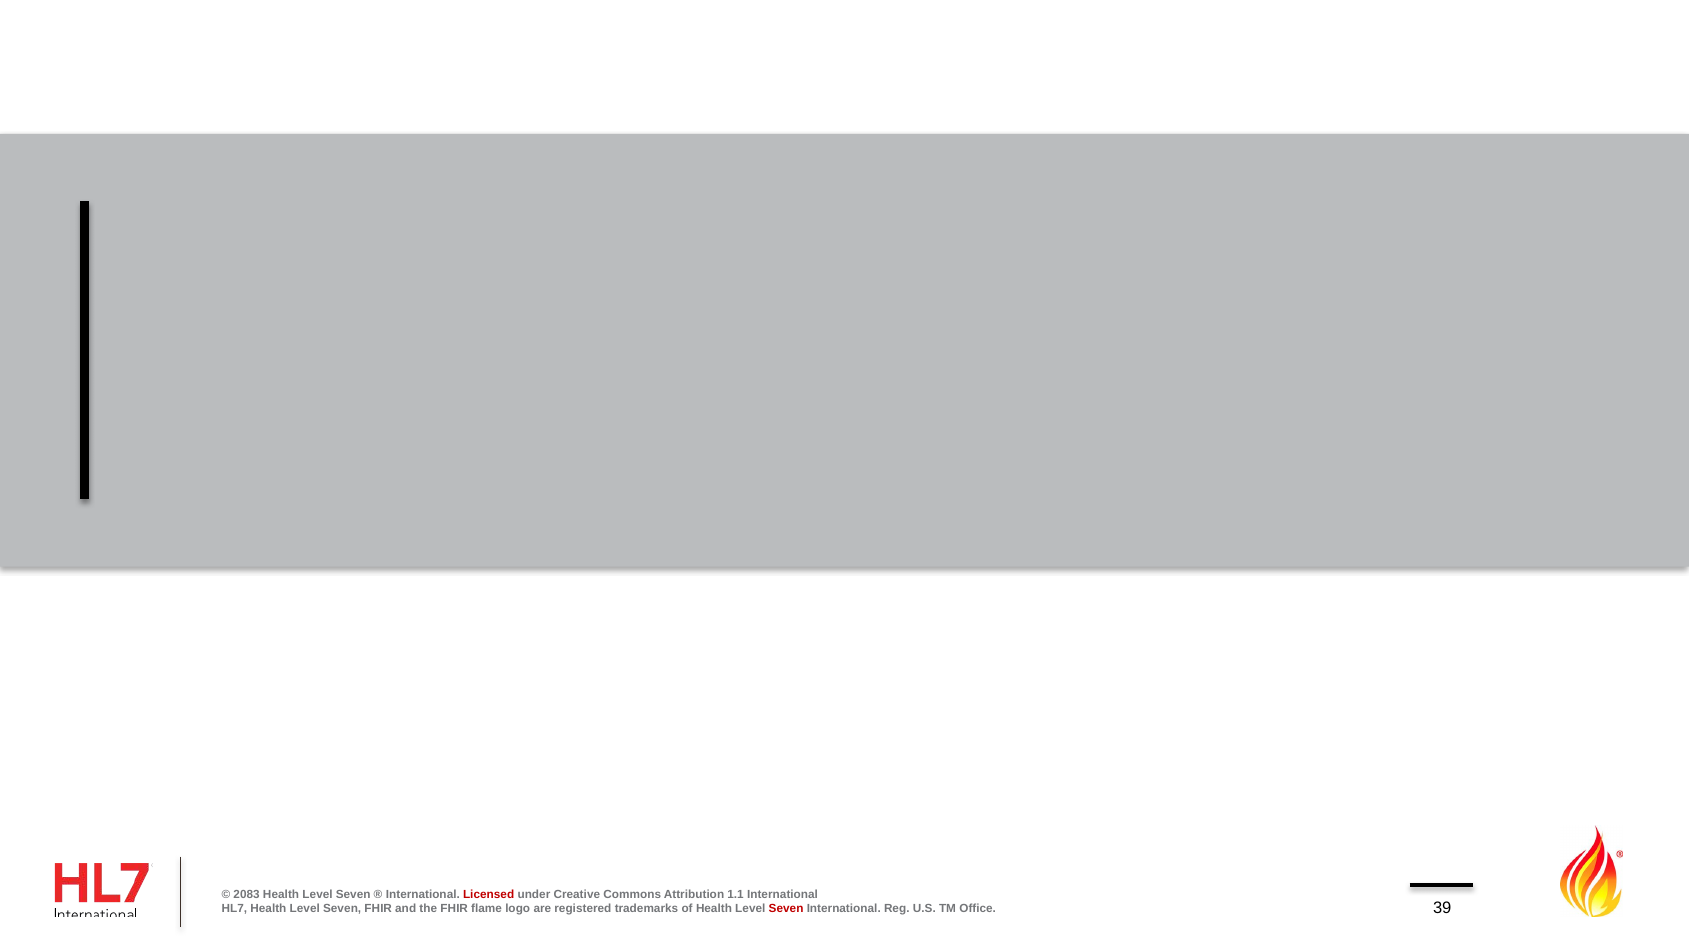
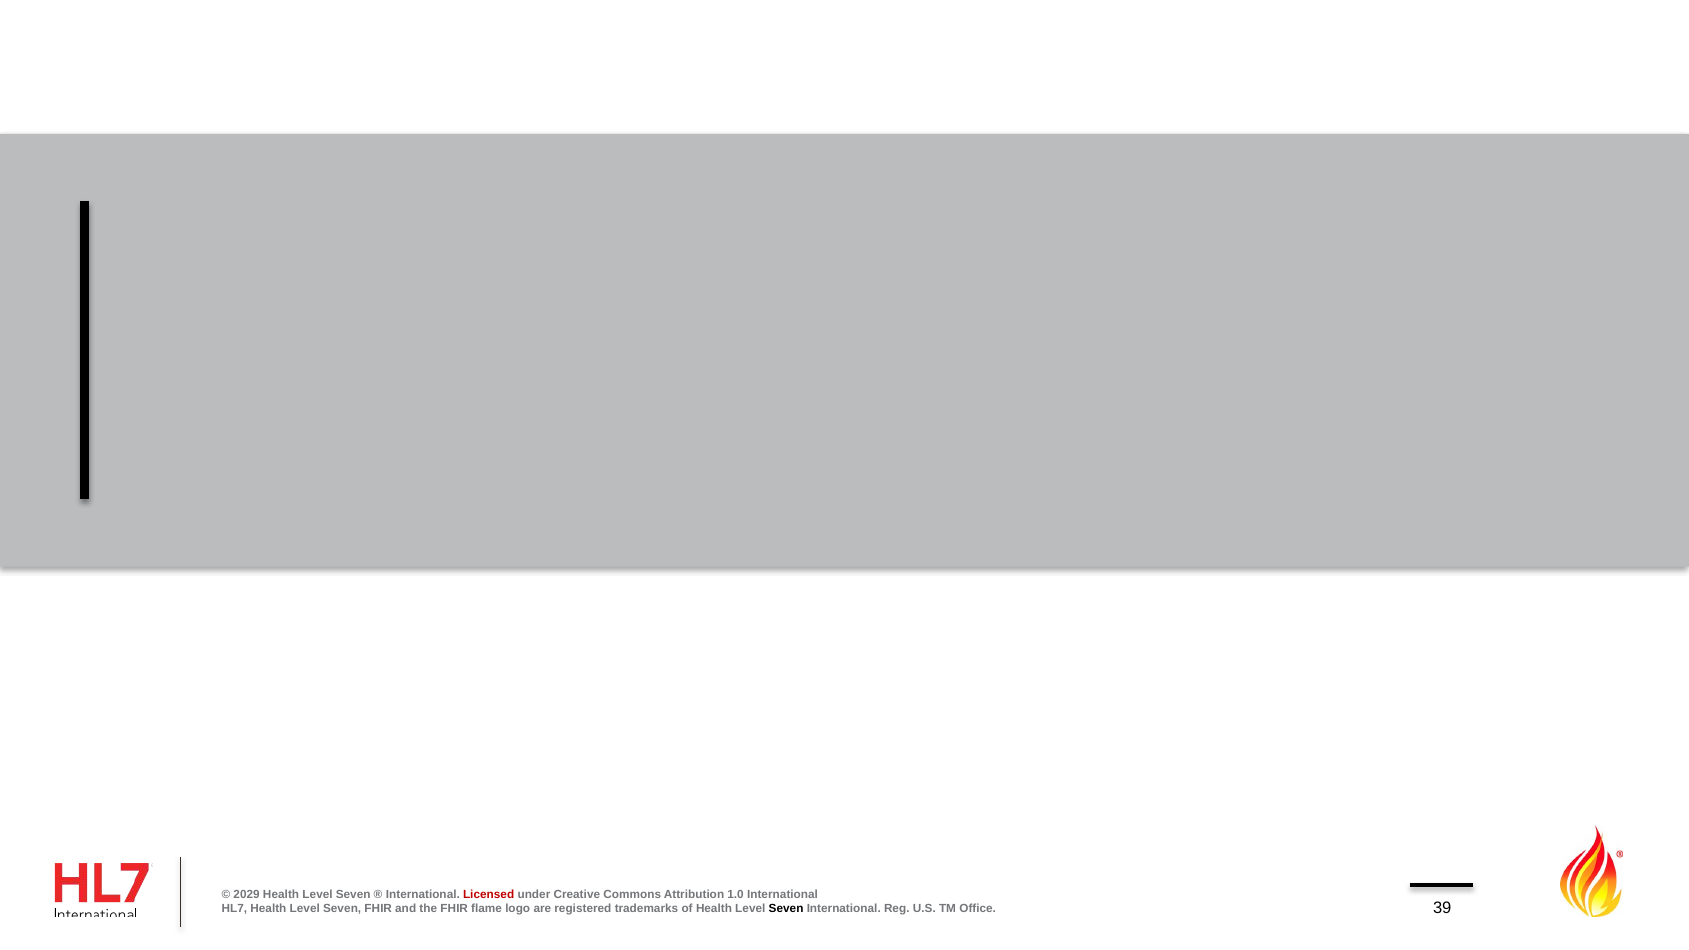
2083: 2083 -> 2029
1.1: 1.1 -> 1.0
Seven at (786, 908) colour: red -> black
